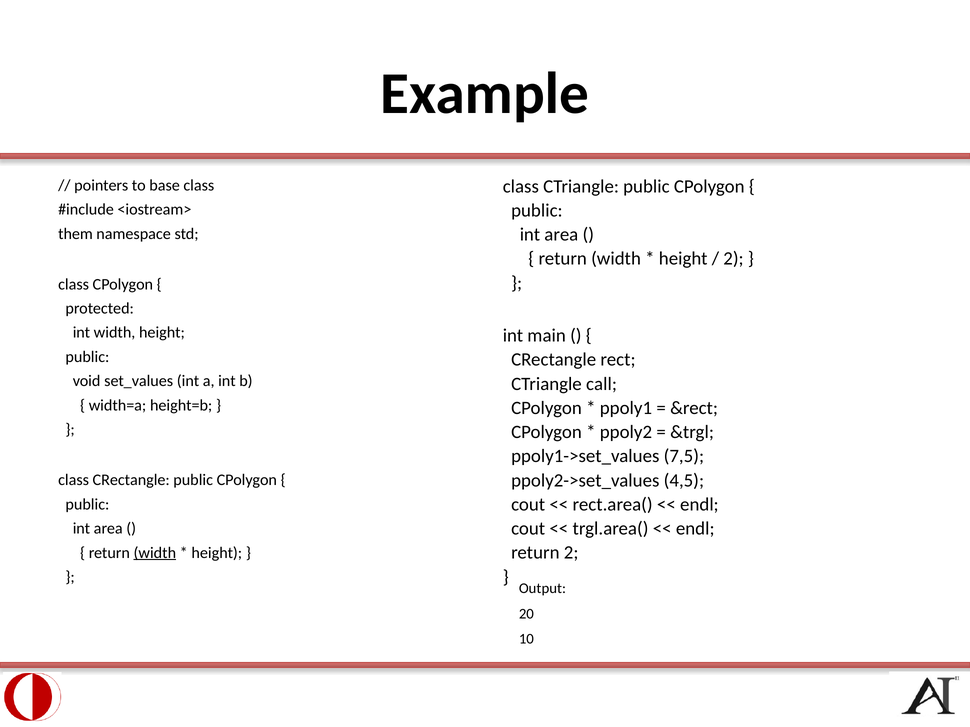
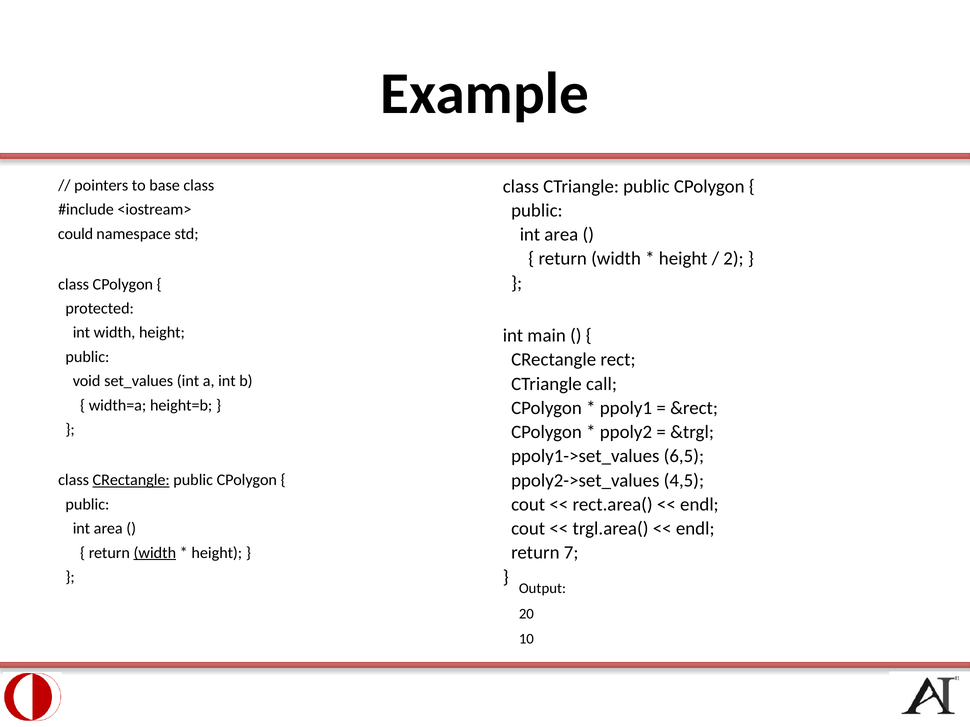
them: them -> could
7,5: 7,5 -> 6,5
CRectangle at (131, 480) underline: none -> present
return 2: 2 -> 7
